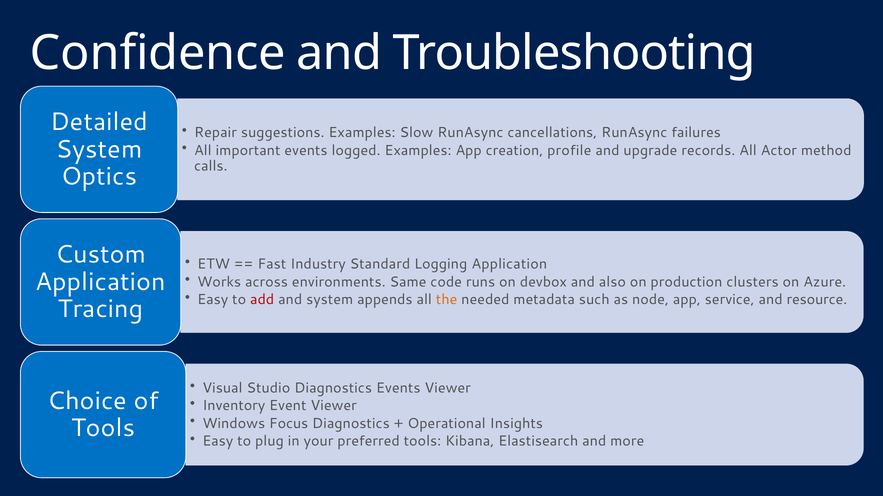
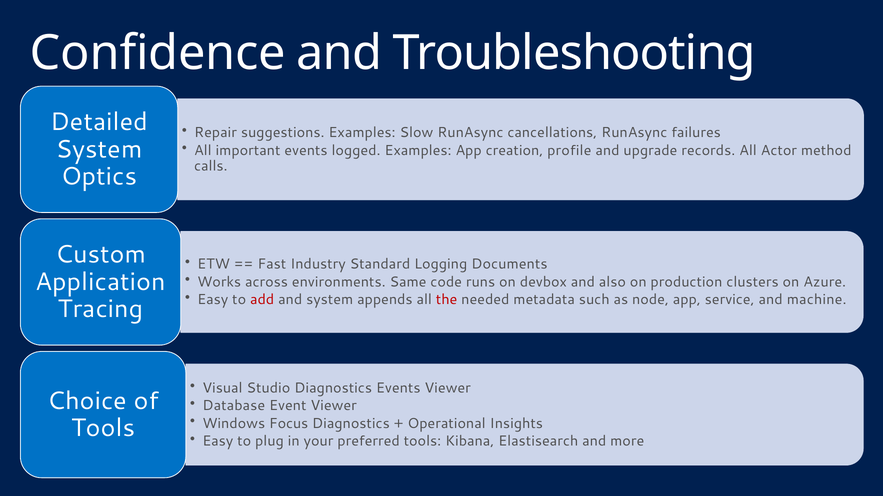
Logging Application: Application -> Documents
the colour: orange -> red
resource: resource -> machine
Inventory: Inventory -> Database
